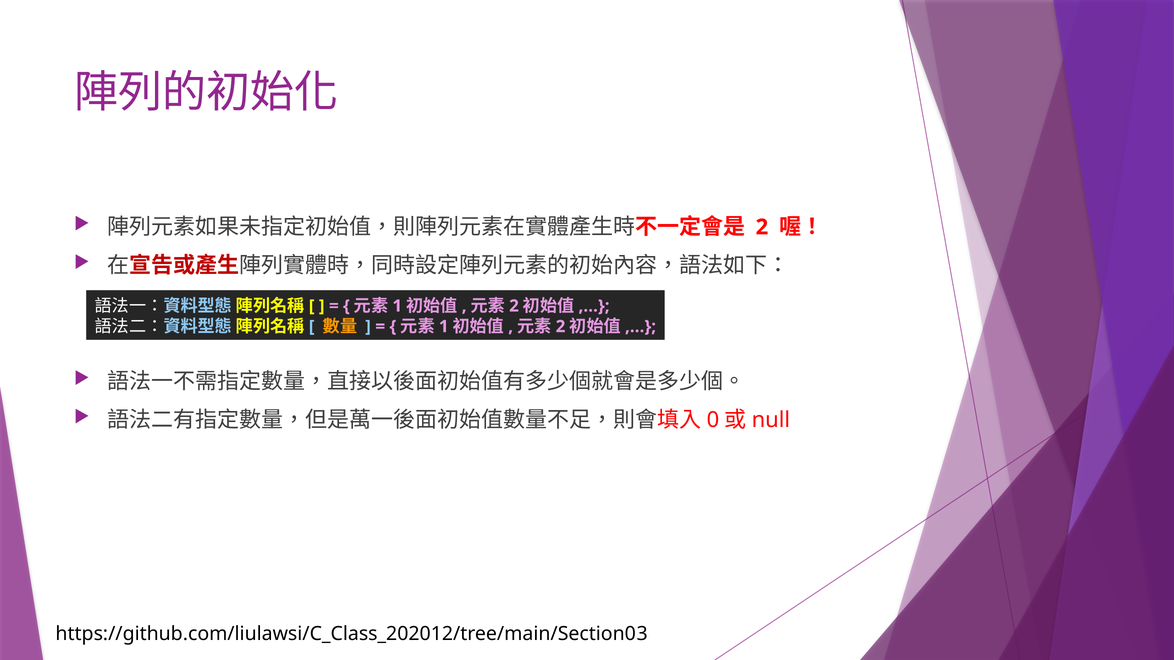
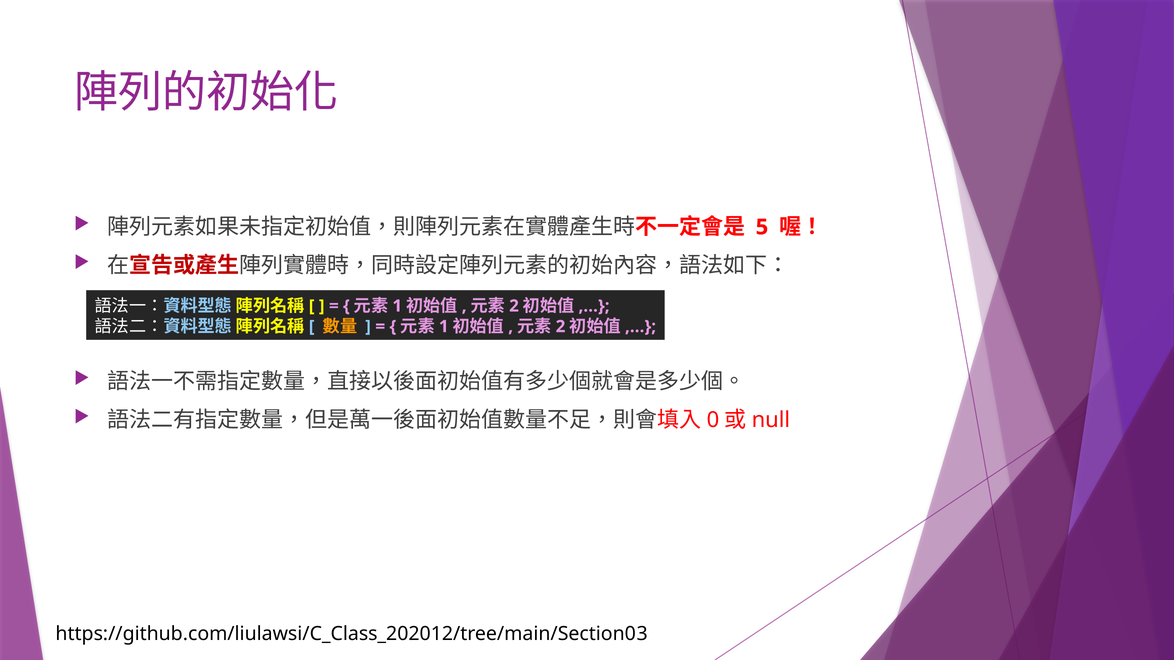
2 at (762, 227): 2 -> 5
